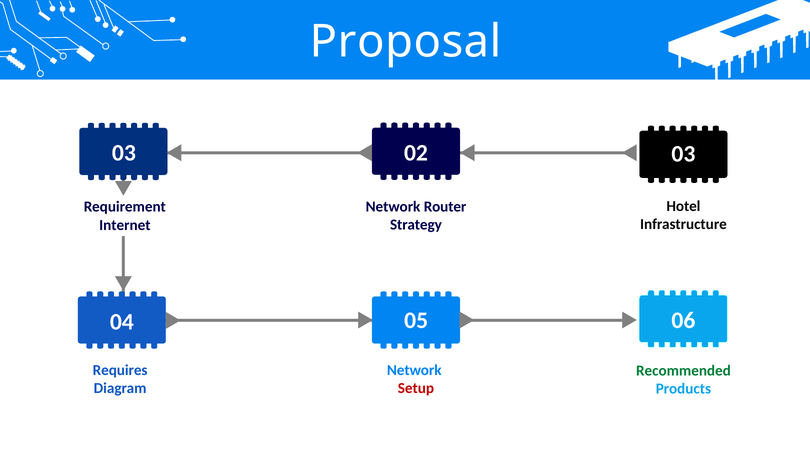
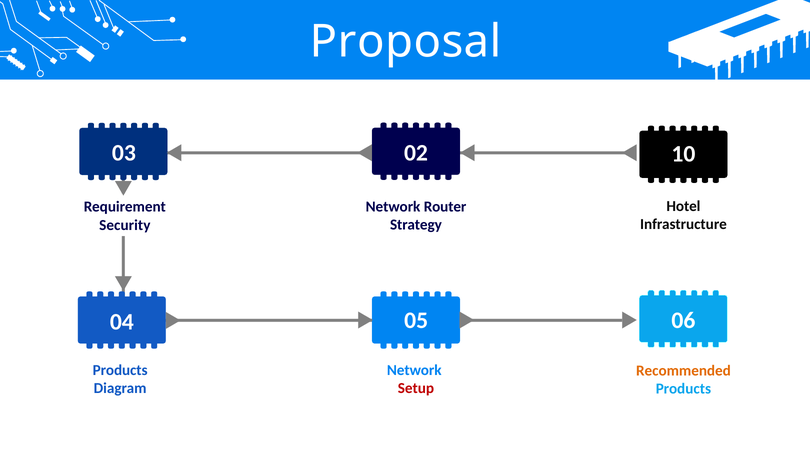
02 03: 03 -> 10
Internet: Internet -> Security
Requires at (120, 370): Requires -> Products
Recommended colour: green -> orange
